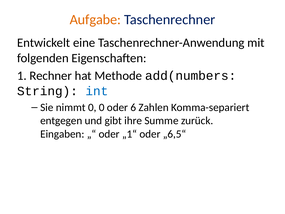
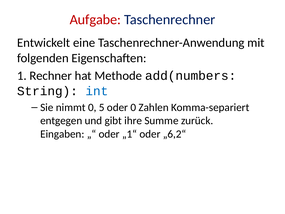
Aufgabe colour: orange -> red
0 0: 0 -> 5
oder 6: 6 -> 0
„6,5“: „6,5“ -> „6,2“
